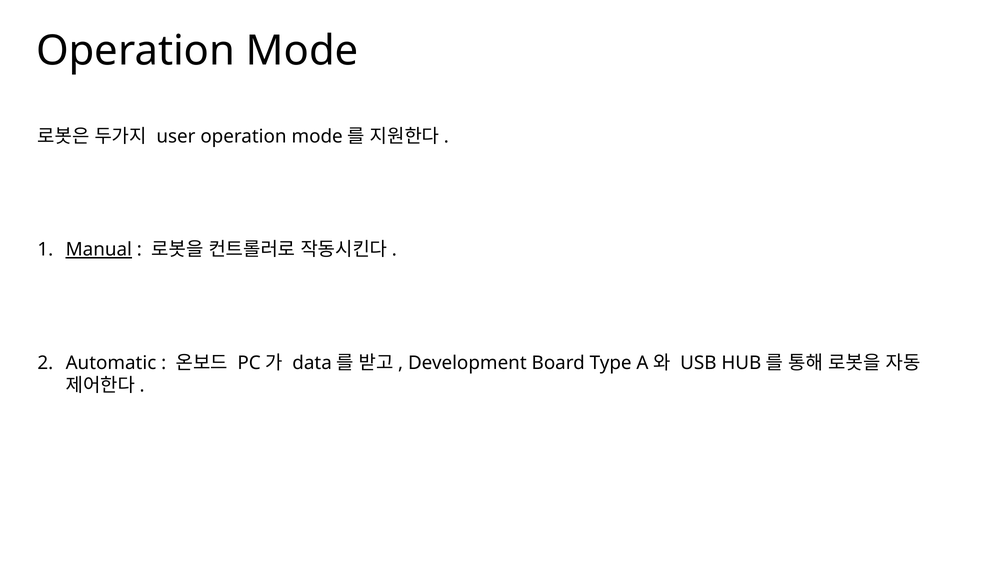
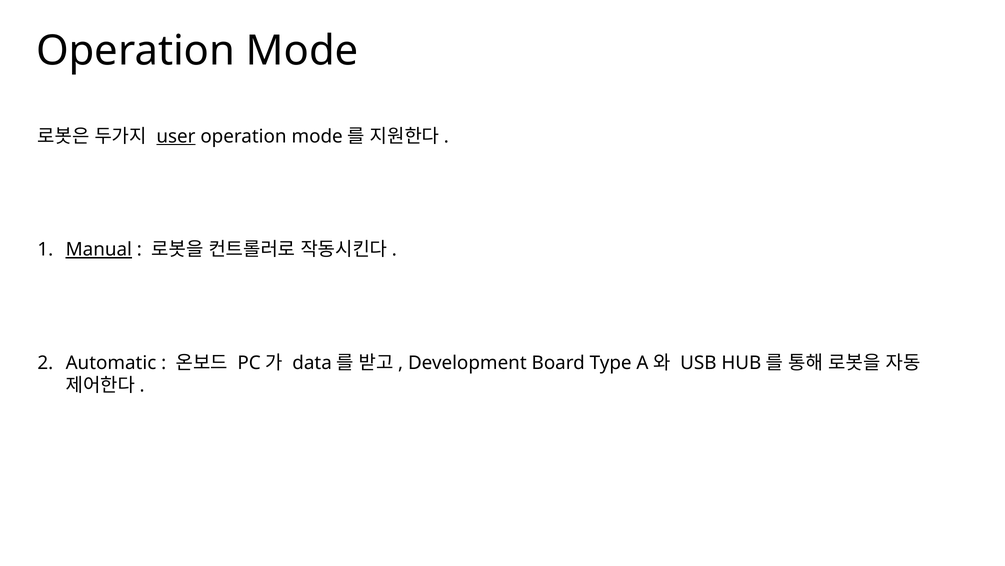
user underline: none -> present
